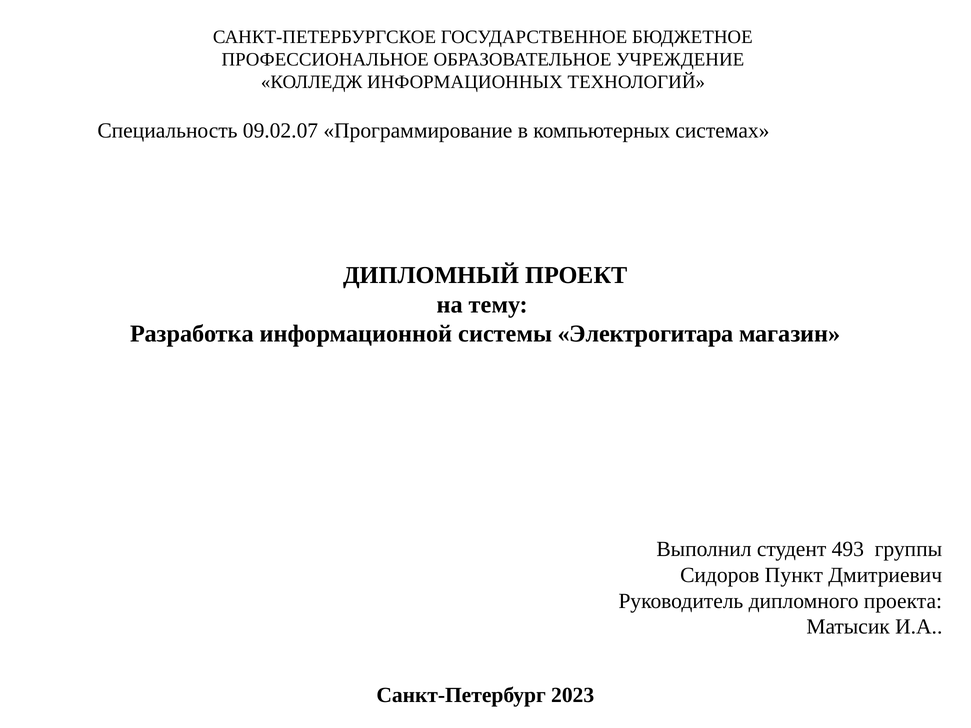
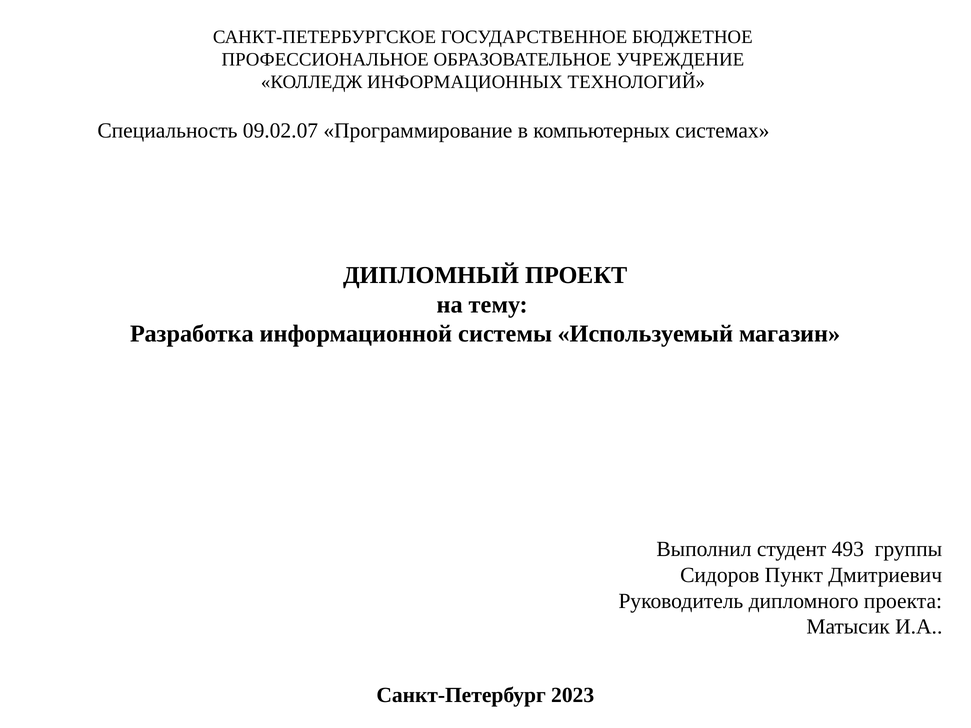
Электрогитара: Электрогитара -> Используемый
